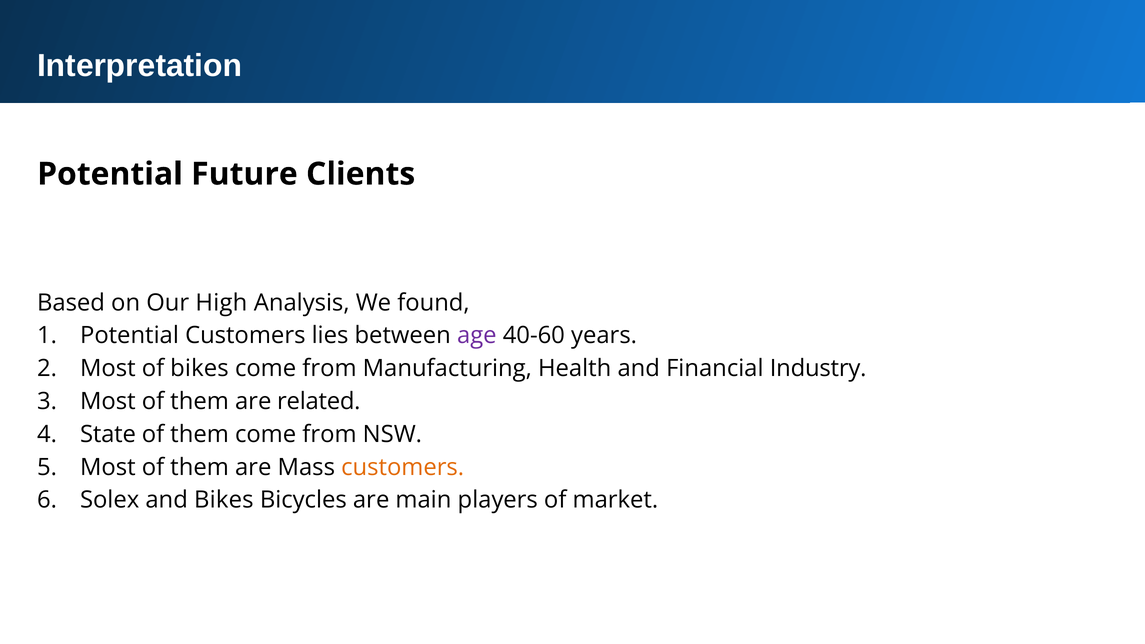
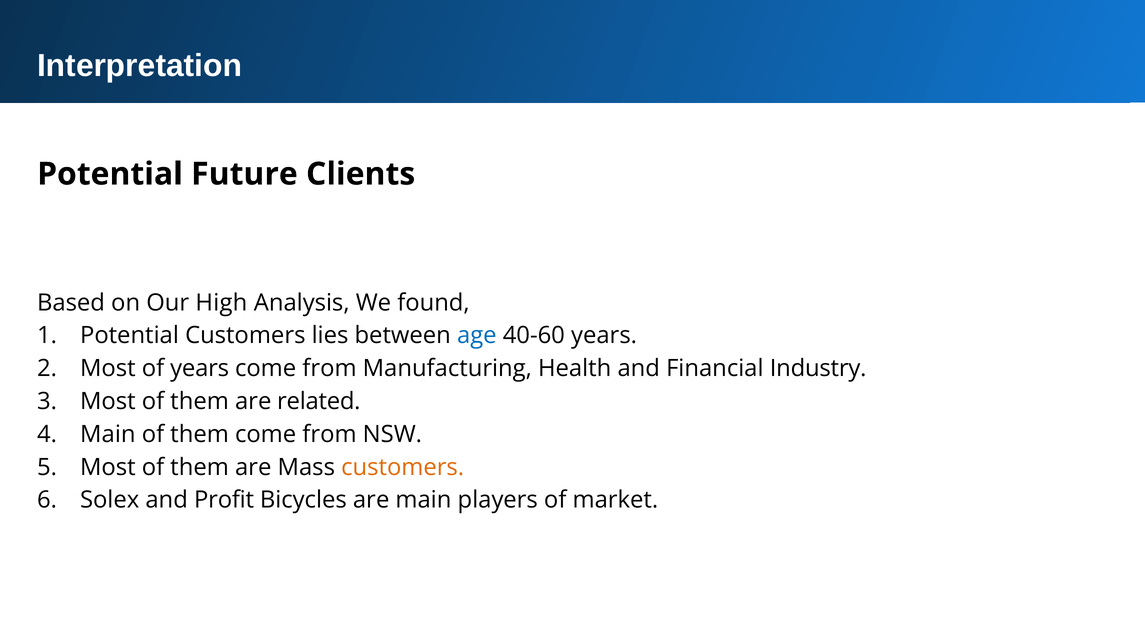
age colour: purple -> blue
of bikes: bikes -> years
State at (108, 434): State -> Main
and Bikes: Bikes -> Profit
